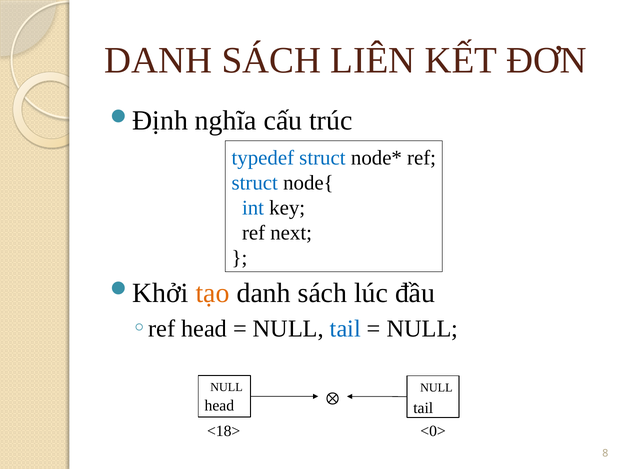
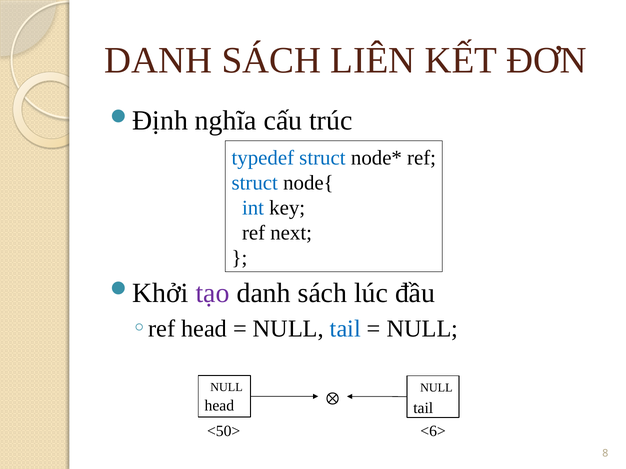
tạo colour: orange -> purple
<18>: <18> -> <50>
<0>: <0> -> <6>
